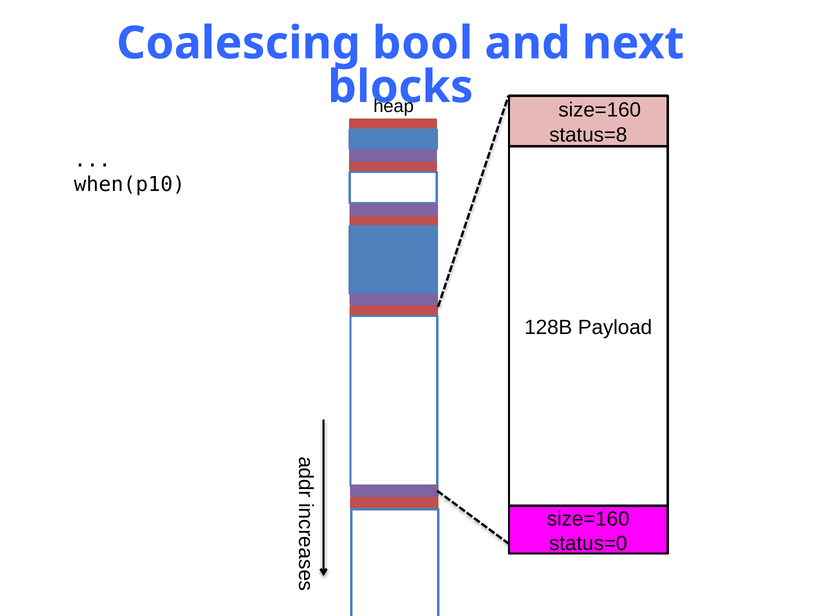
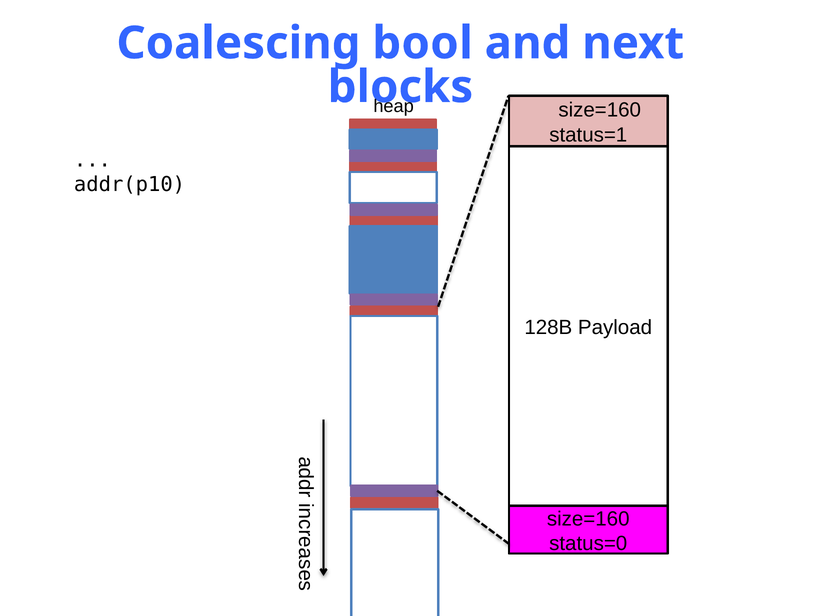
status=8: status=8 -> status=1
when(p10: when(p10 -> addr(p10
